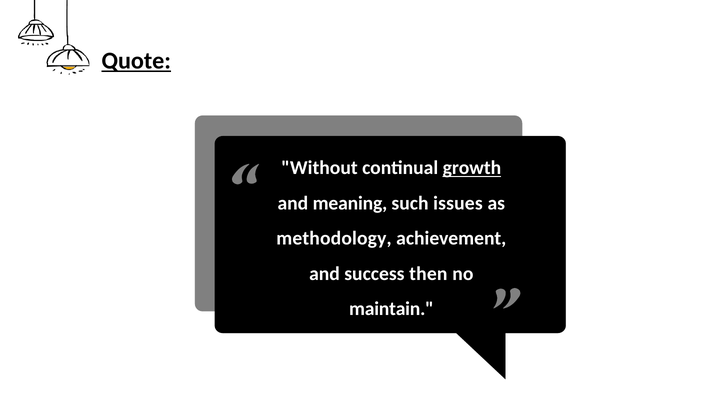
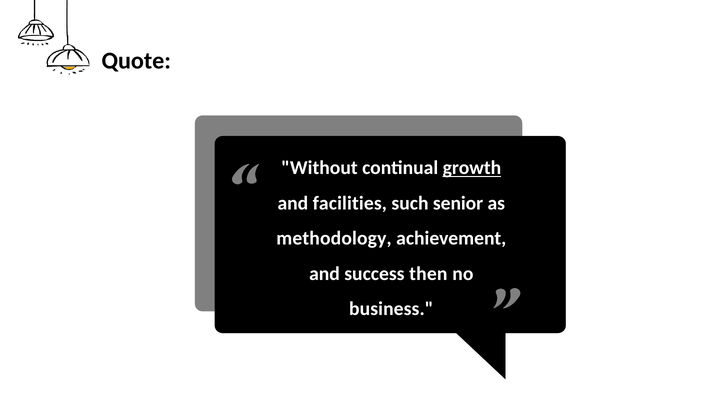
Quote underline: present -> none
meaning: meaning -> facilities
issues: issues -> senior
maintain: maintain -> business
